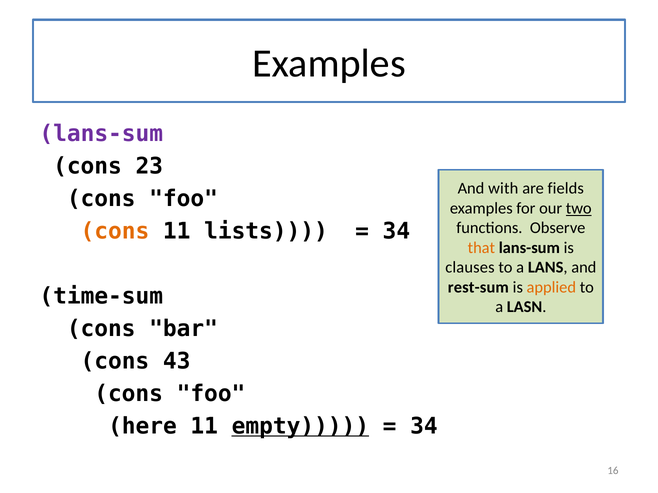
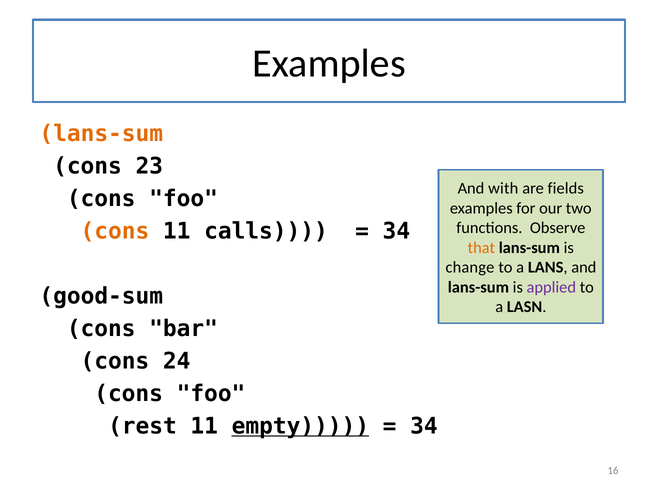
lans-sum at (101, 134) colour: purple -> orange
two underline: present -> none
lists: lists -> calls
clauses: clauses -> change
rest-sum at (478, 287): rest-sum -> lans-sum
applied colour: orange -> purple
time-sum: time-sum -> good-sum
43: 43 -> 24
here: here -> rest
